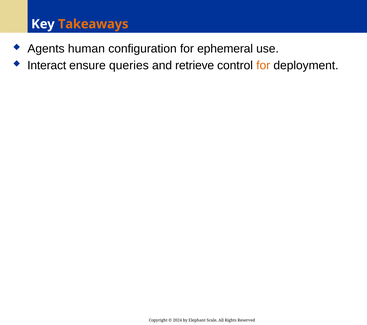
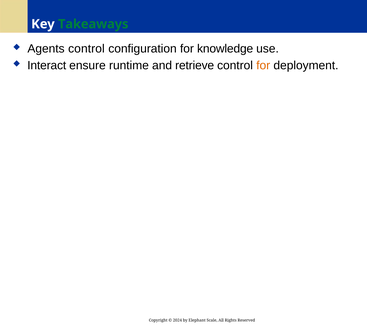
Takeaways colour: orange -> green
Agents human: human -> control
ephemeral: ephemeral -> knowledge
queries: queries -> runtime
